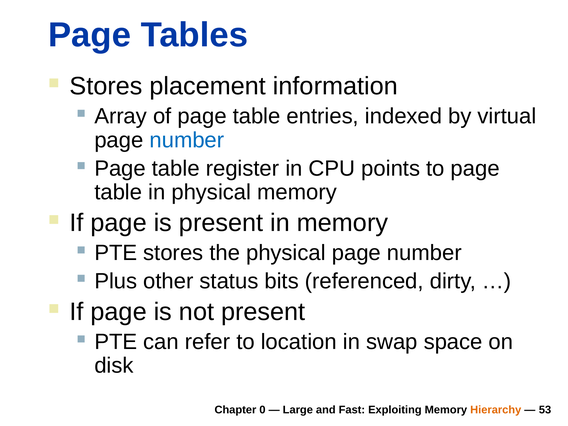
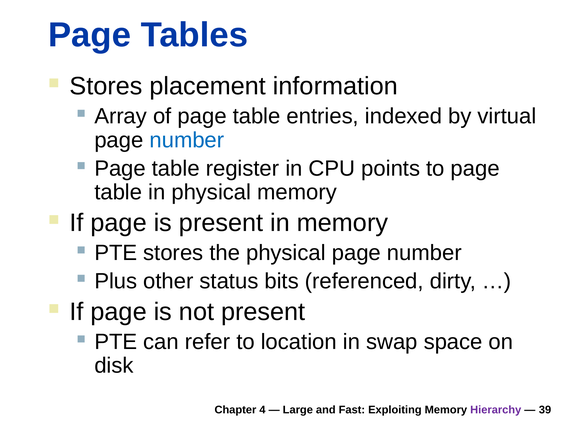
0: 0 -> 4
Hierarchy colour: orange -> purple
53: 53 -> 39
